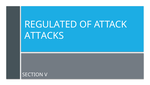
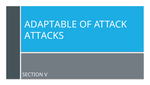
REGULATED: REGULATED -> ADAPTABLE
